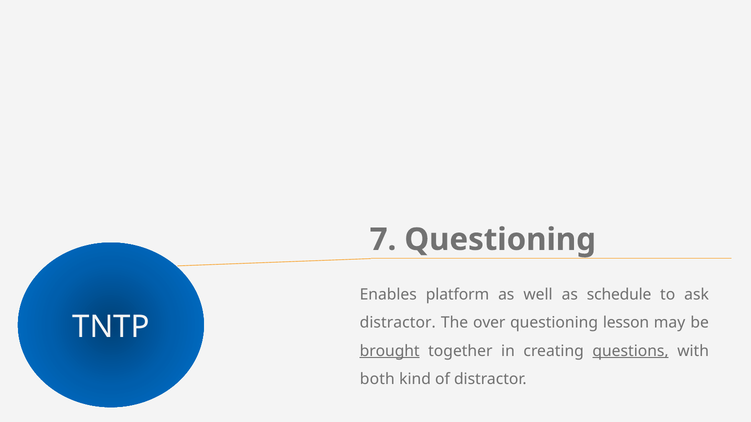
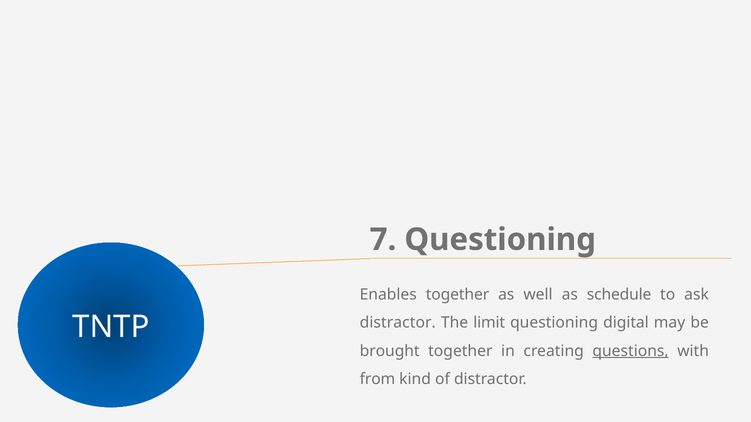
Enables platform: platform -> together
over: over -> limit
lesson: lesson -> digital
brought underline: present -> none
both: both -> from
